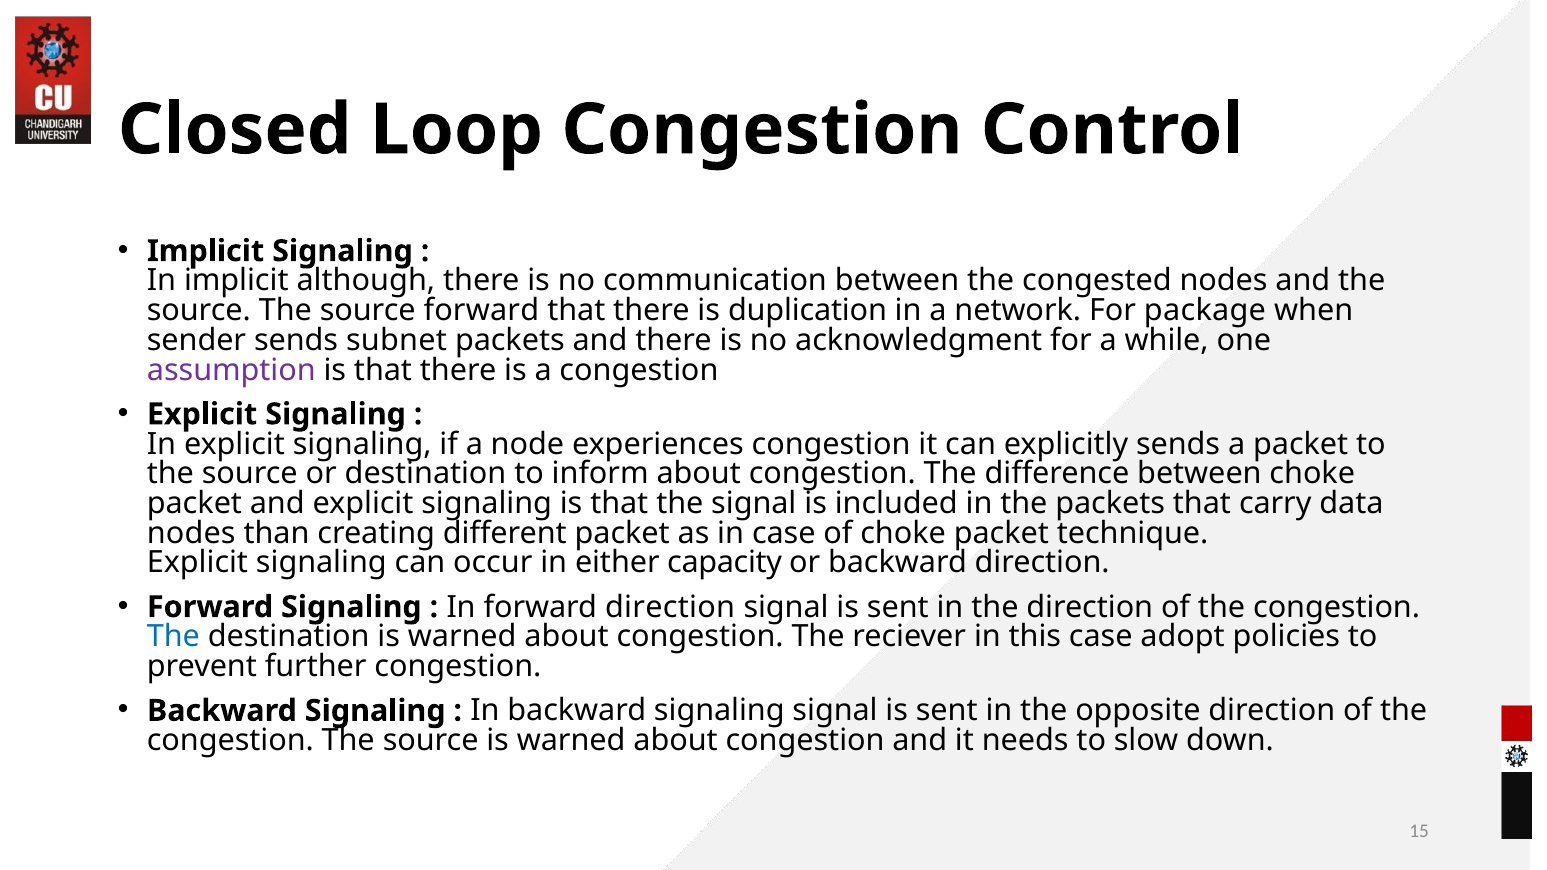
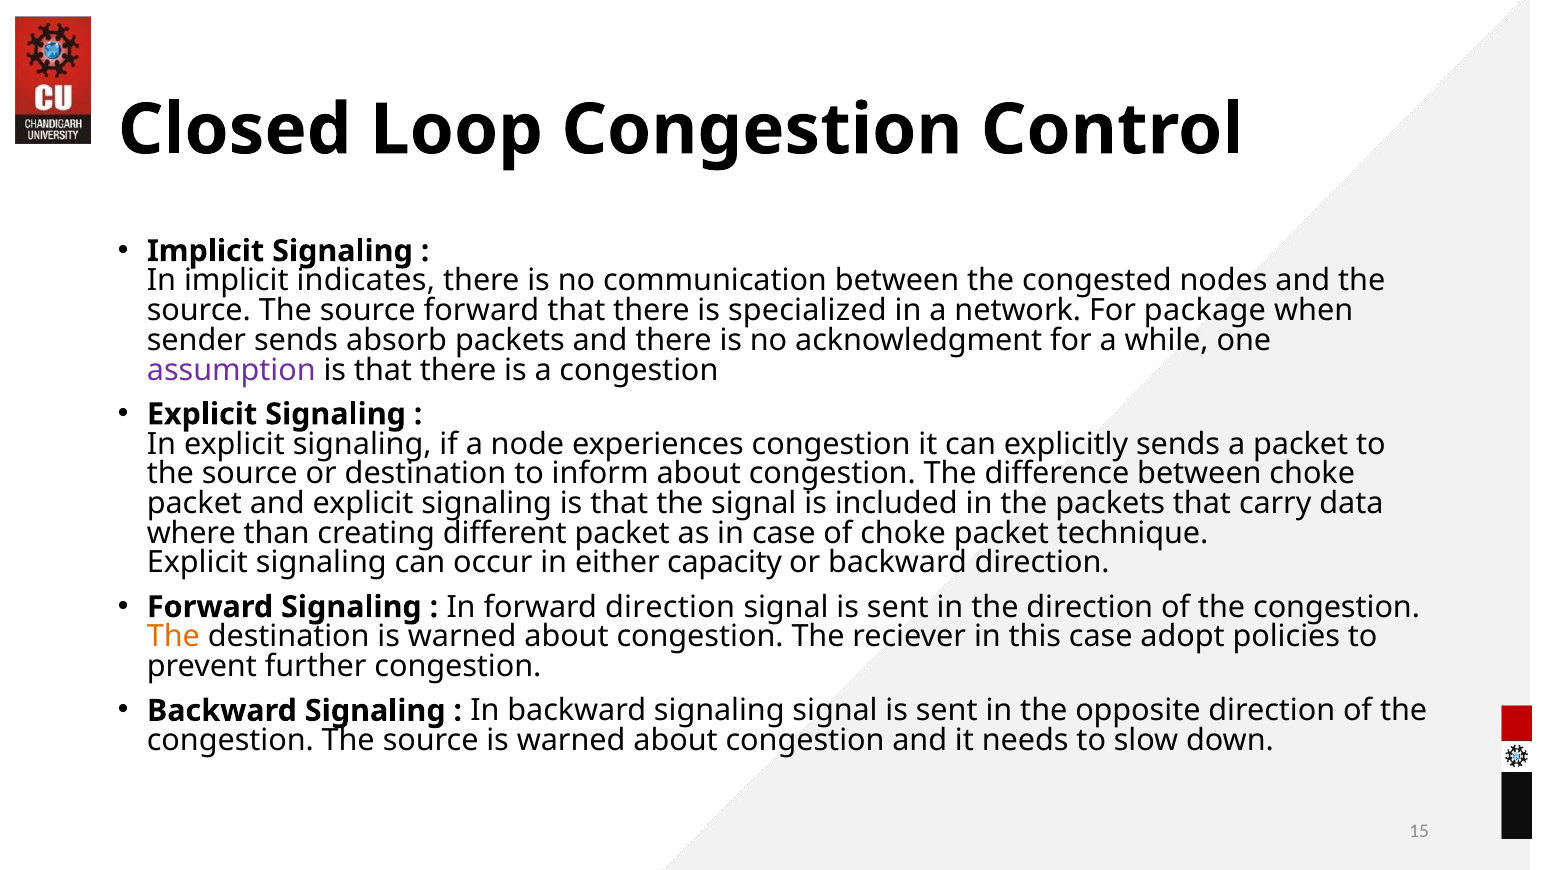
although: although -> indicates
duplication: duplication -> specialized
subnet: subnet -> absorb
nodes at (191, 533): nodes -> where
The at (173, 637) colour: blue -> orange
